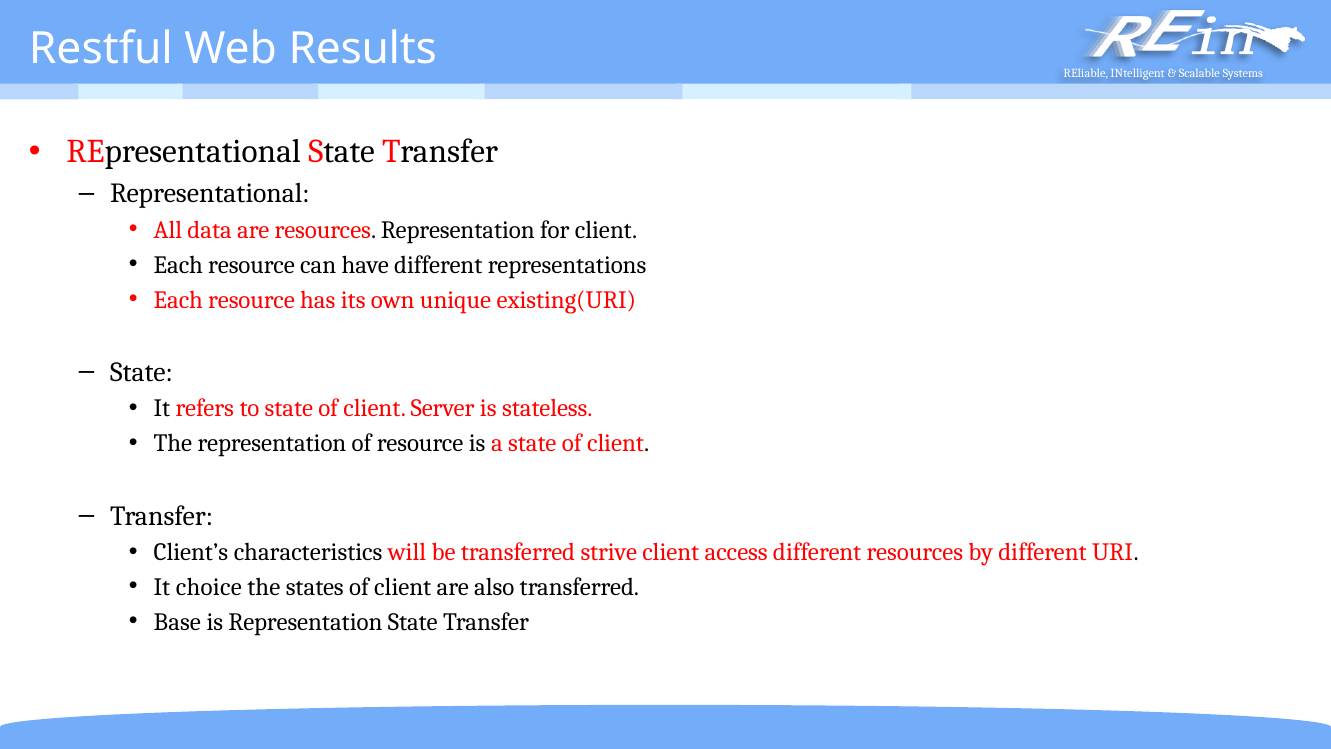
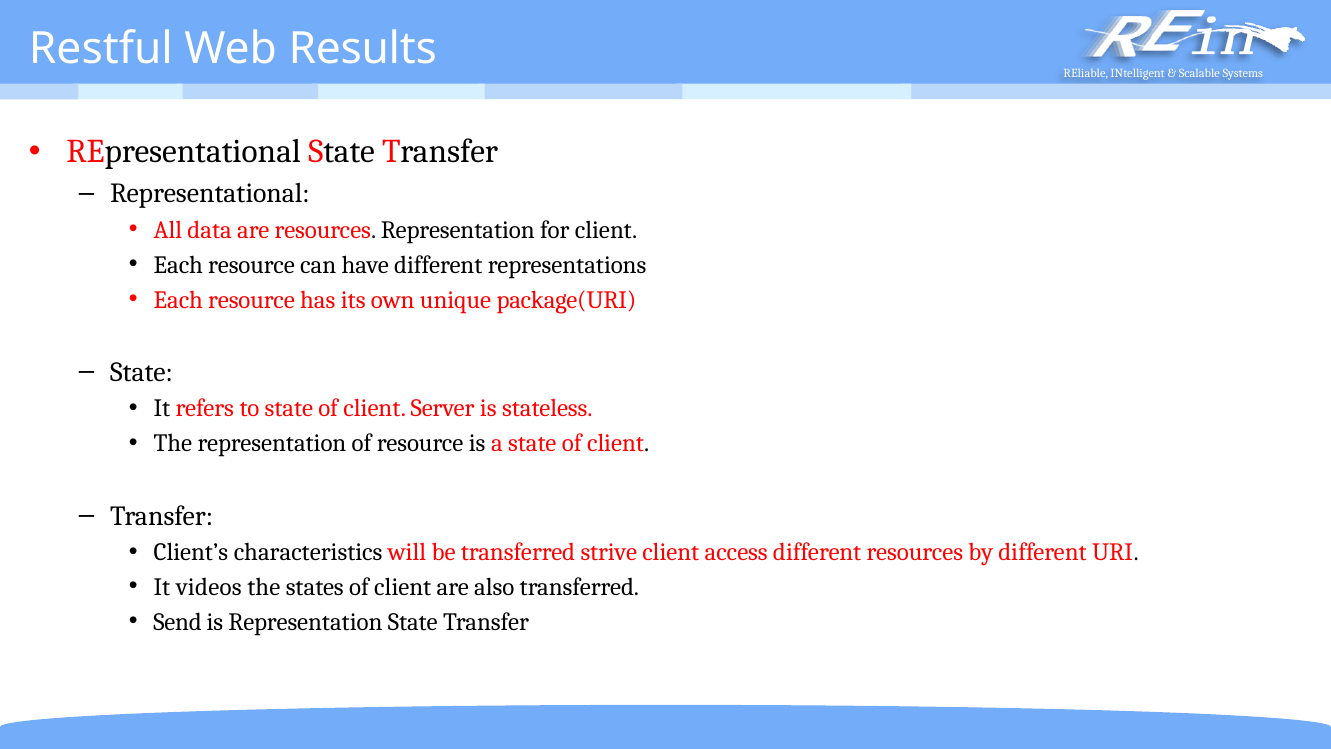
existing(URI: existing(URI -> package(URI
choice: choice -> videos
Base: Base -> Send
